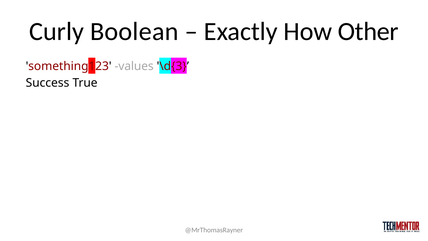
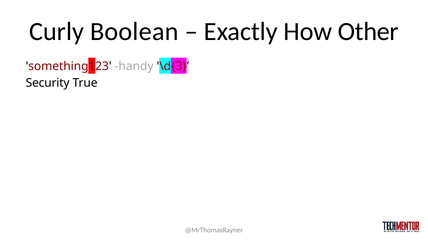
values: values -> handy
Success: Success -> Security
